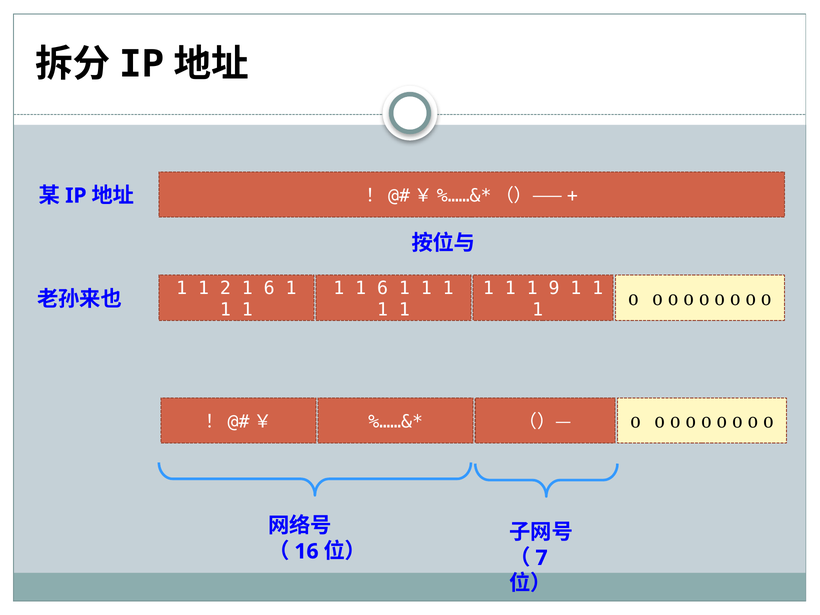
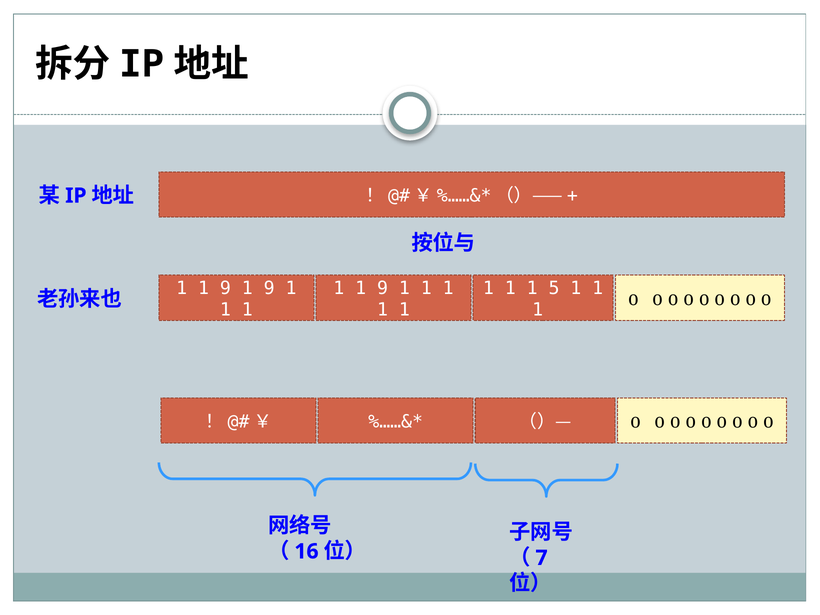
2 at (225, 288): 2 -> 9
6 at (269, 288): 6 -> 9
6 at (383, 288): 6 -> 9
9: 9 -> 5
